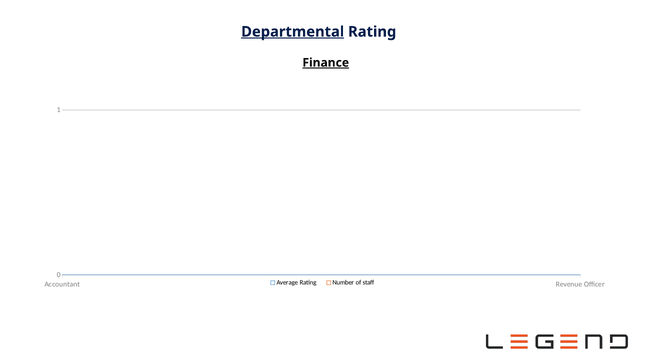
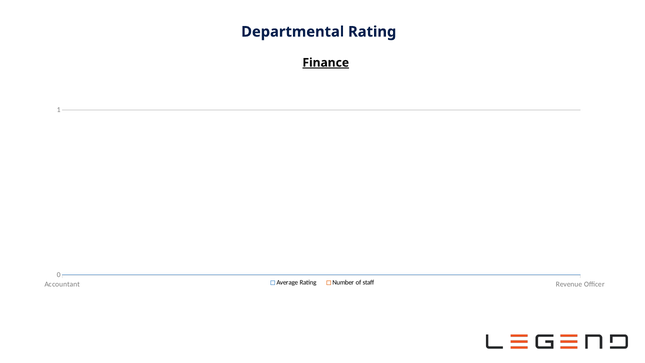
Departmental underline: present -> none
